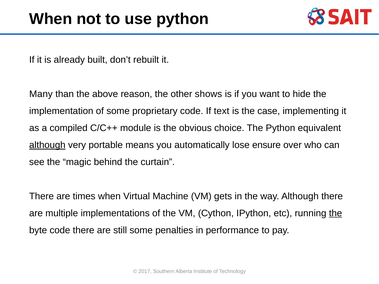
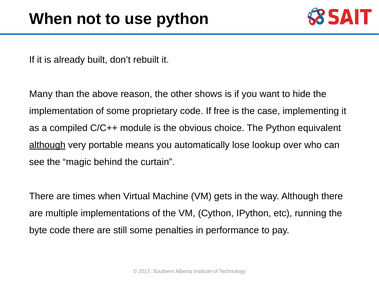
text: text -> free
ensure: ensure -> lookup
the at (336, 213) underline: present -> none
